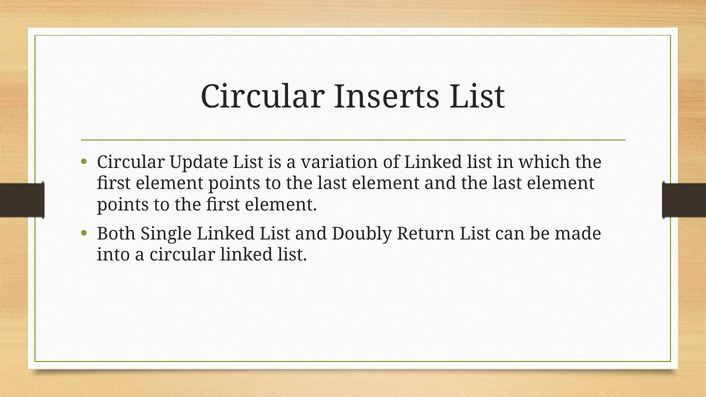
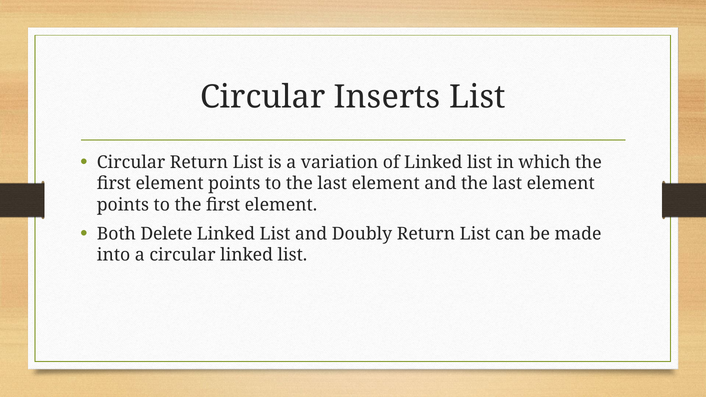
Circular Update: Update -> Return
Single: Single -> Delete
